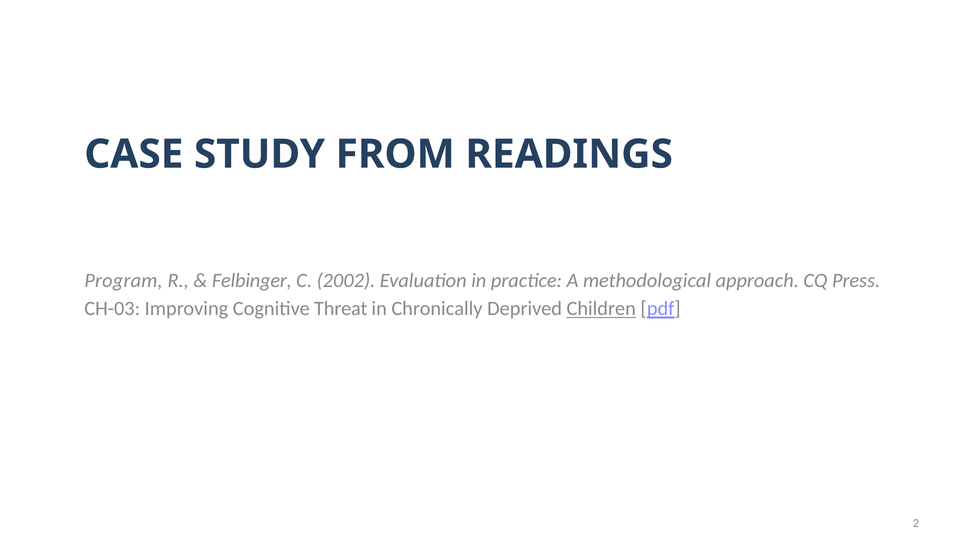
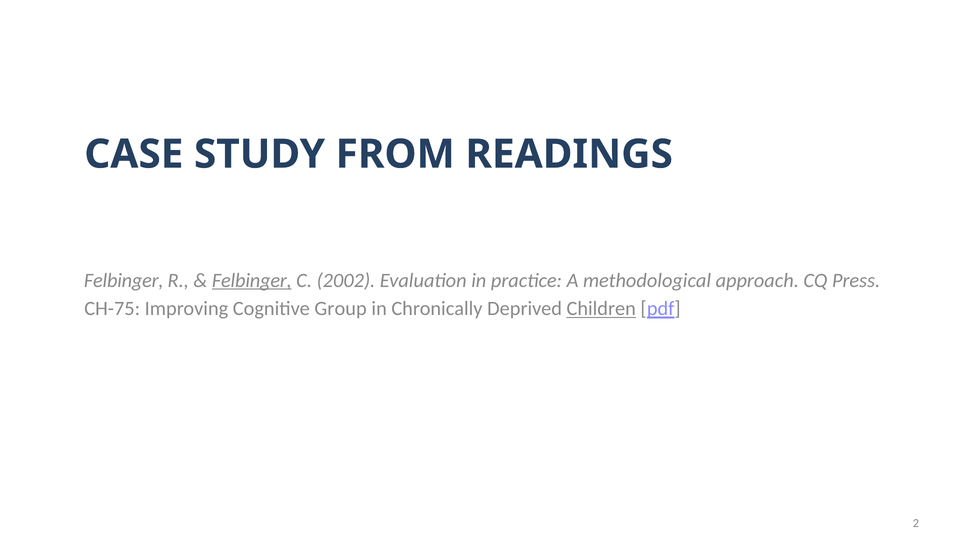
Program at (124, 281): Program -> Felbinger
Felbinger at (252, 281) underline: none -> present
CH-03: CH-03 -> CH-75
Threat: Threat -> Group
